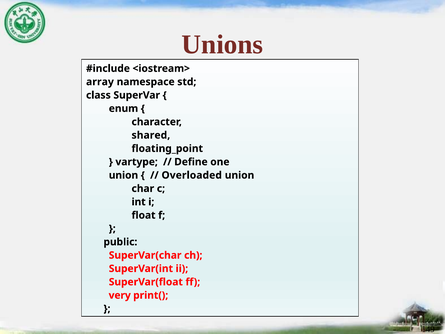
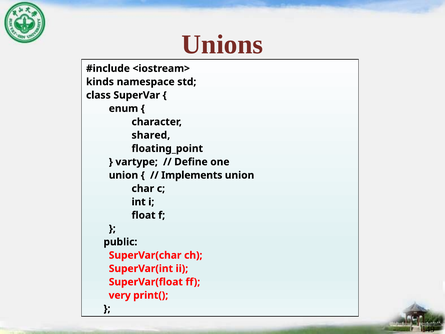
array: array -> kinds
Overloaded: Overloaded -> Implements
